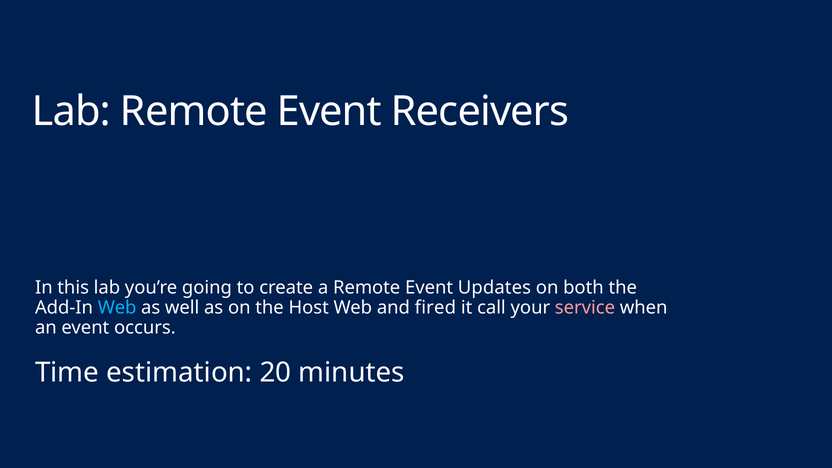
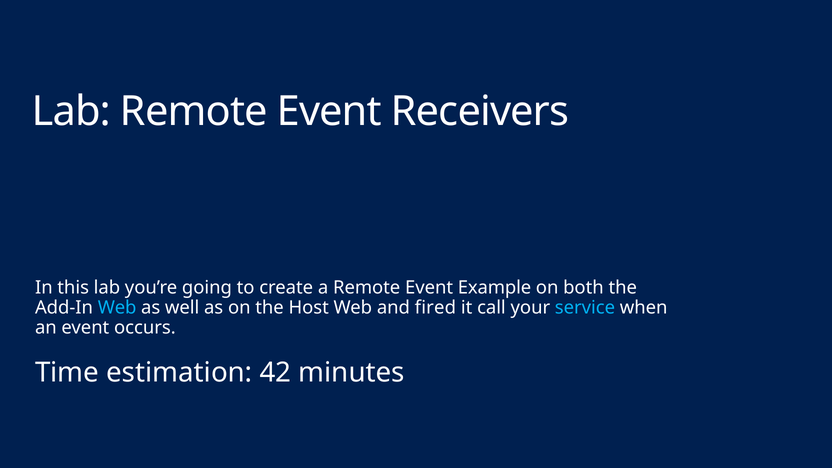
Updates: Updates -> Example
service colour: pink -> light blue
20: 20 -> 42
